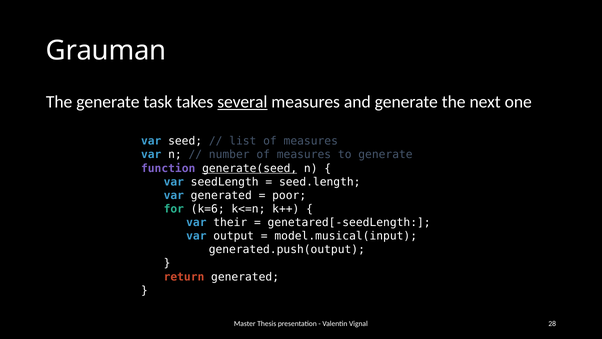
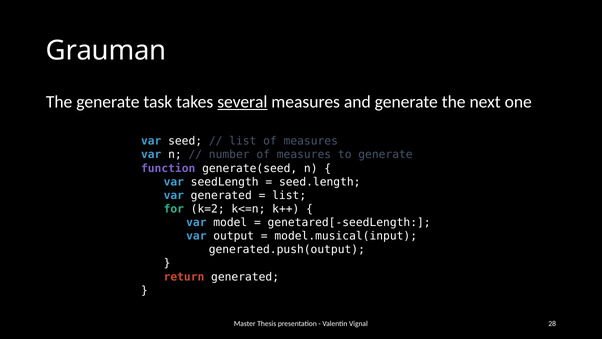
generate(seed underline: present -> none
poor at (289, 195): poor -> list
k=6: k=6 -> k=2
their: their -> model
